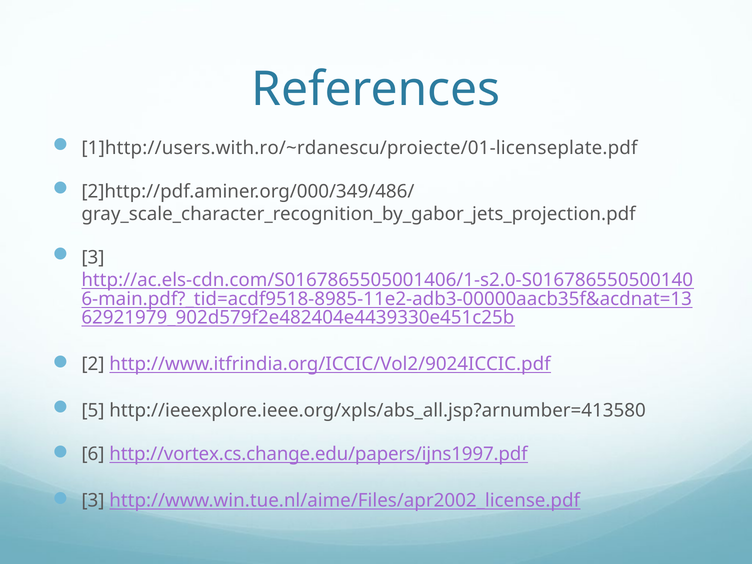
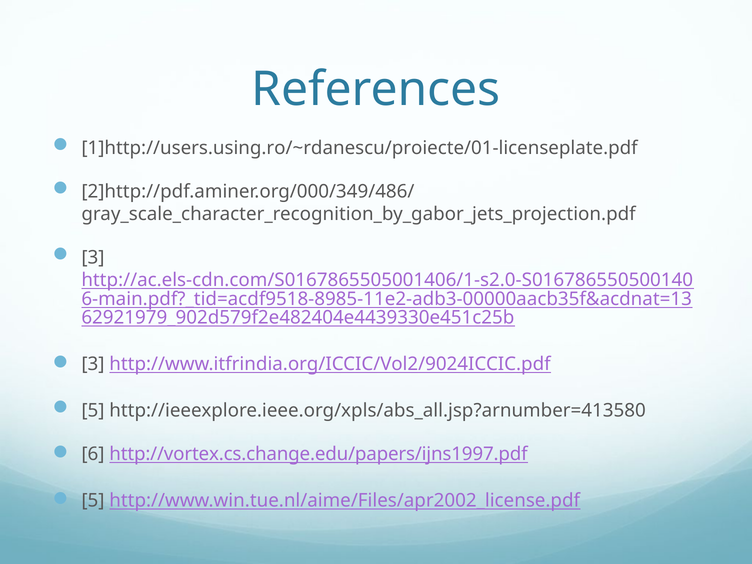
1]http://users.with.ro/~rdanescu/proiecte/01-licenseplate.pdf: 1]http://users.with.ro/~rdanescu/proiecte/01-licenseplate.pdf -> 1]http://users.using.ro/~rdanescu/proiecte/01-licenseplate.pdf
2 at (93, 364): 2 -> 3
3 at (93, 501): 3 -> 5
